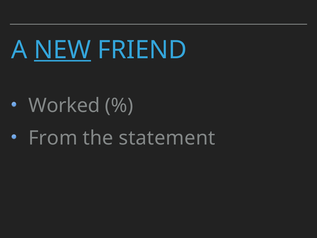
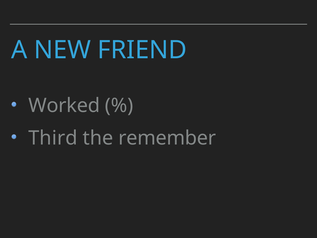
NEW underline: present -> none
From: From -> Third
statement: statement -> remember
